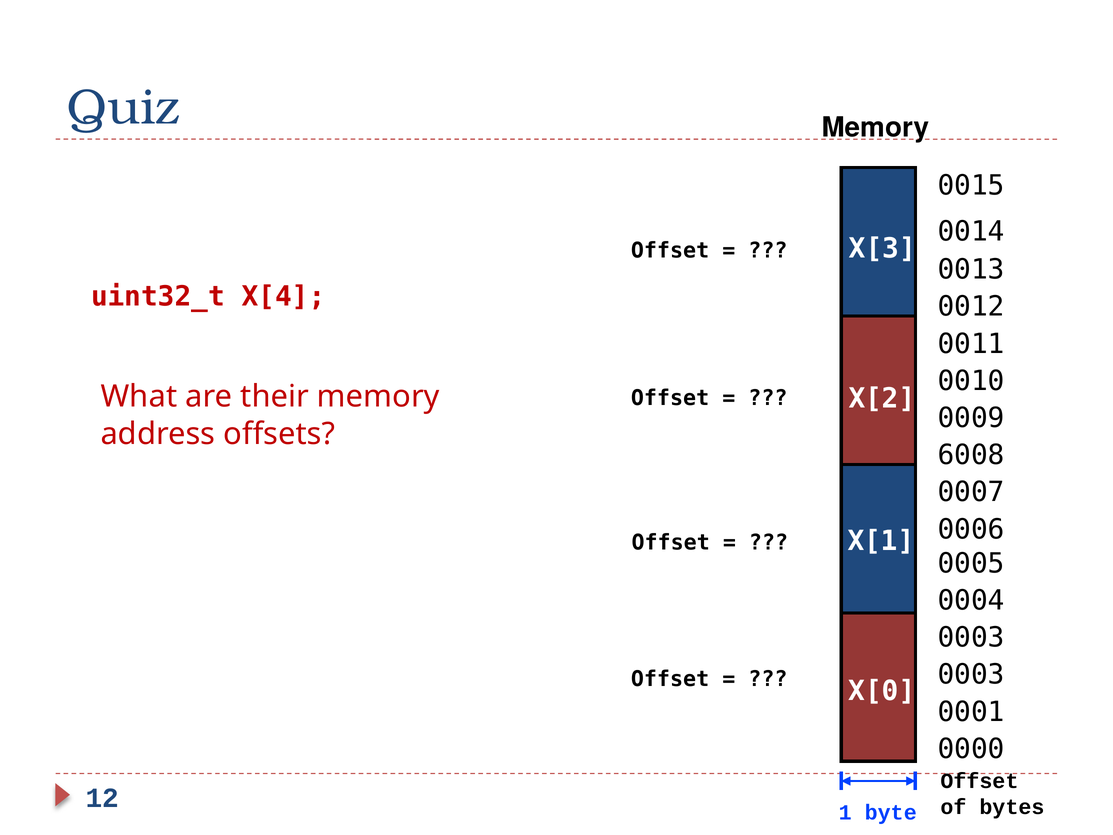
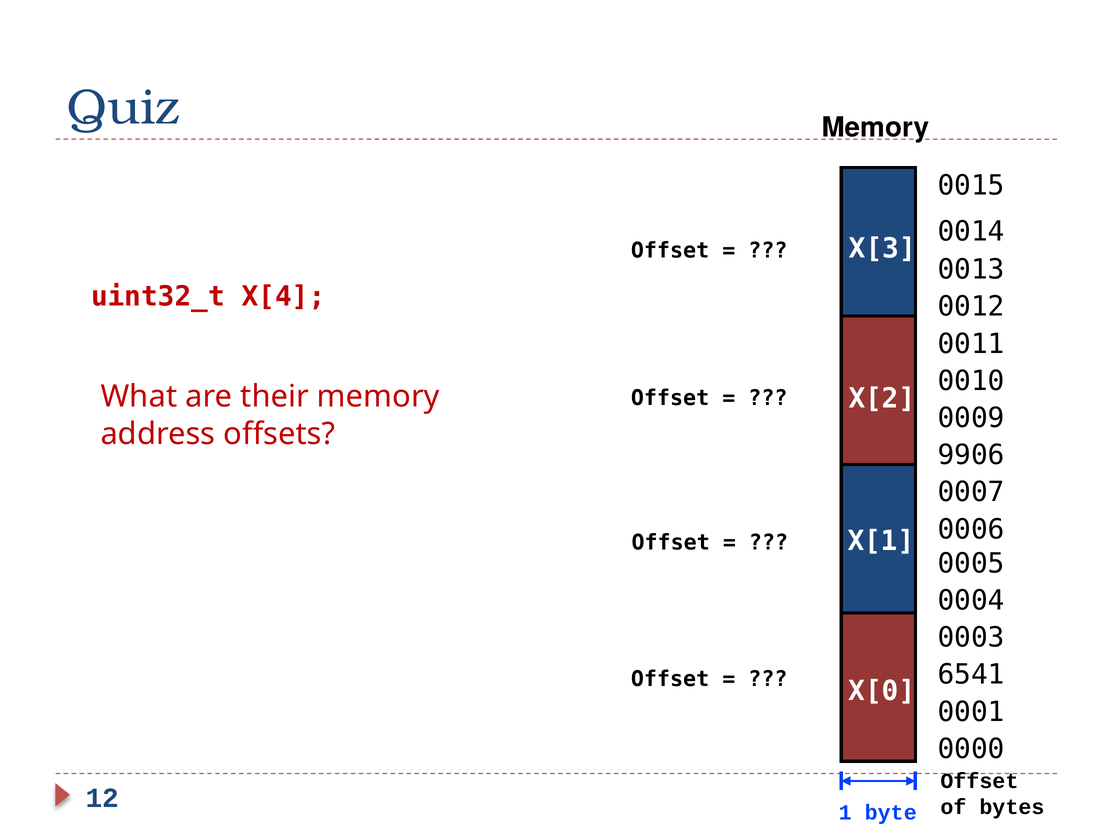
6008: 6008 -> 9906
0003 at (971, 675): 0003 -> 6541
